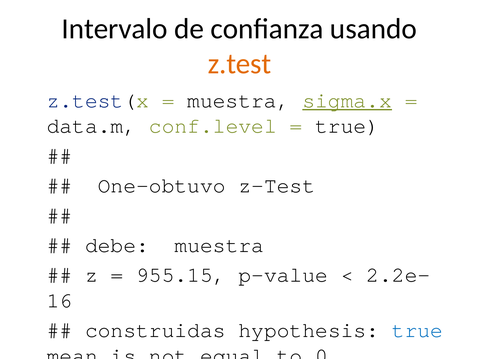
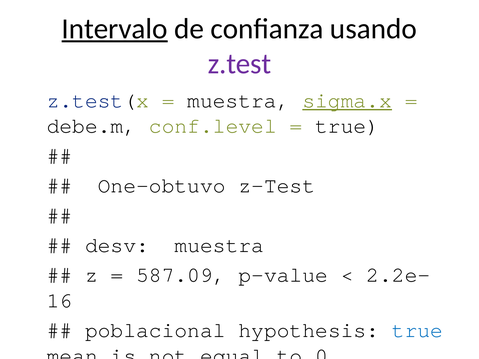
Intervalo underline: none -> present
z.test colour: orange -> purple
data.m: data.m -> debe.m
debe: debe -> desv
955.15: 955.15 -> 587.09
construidas: construidas -> poblacional
